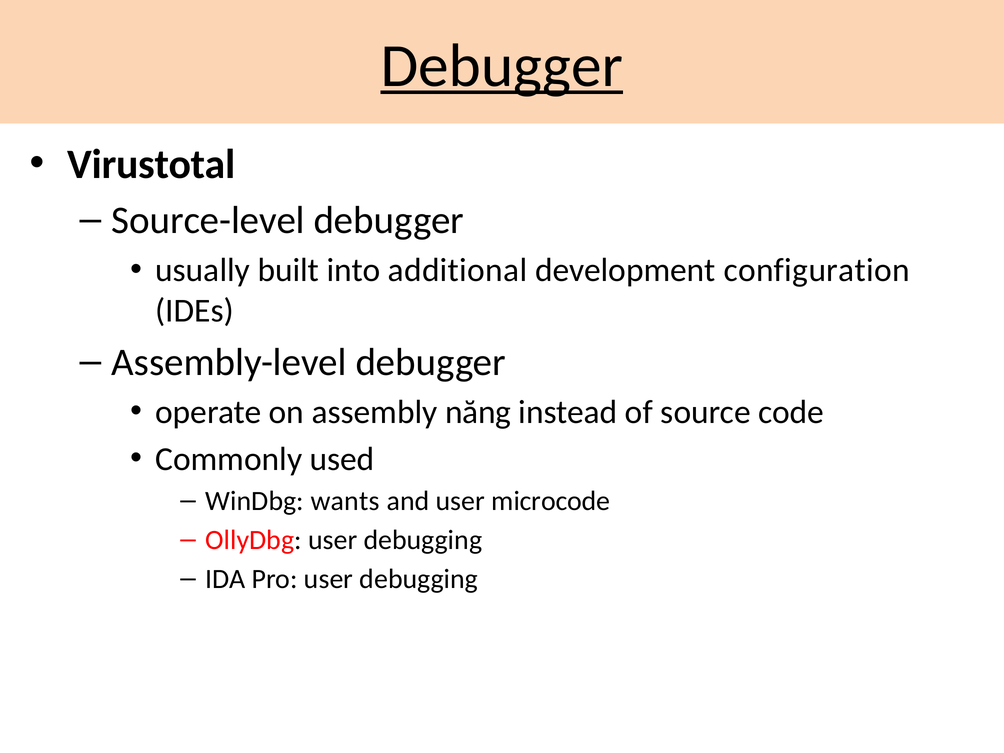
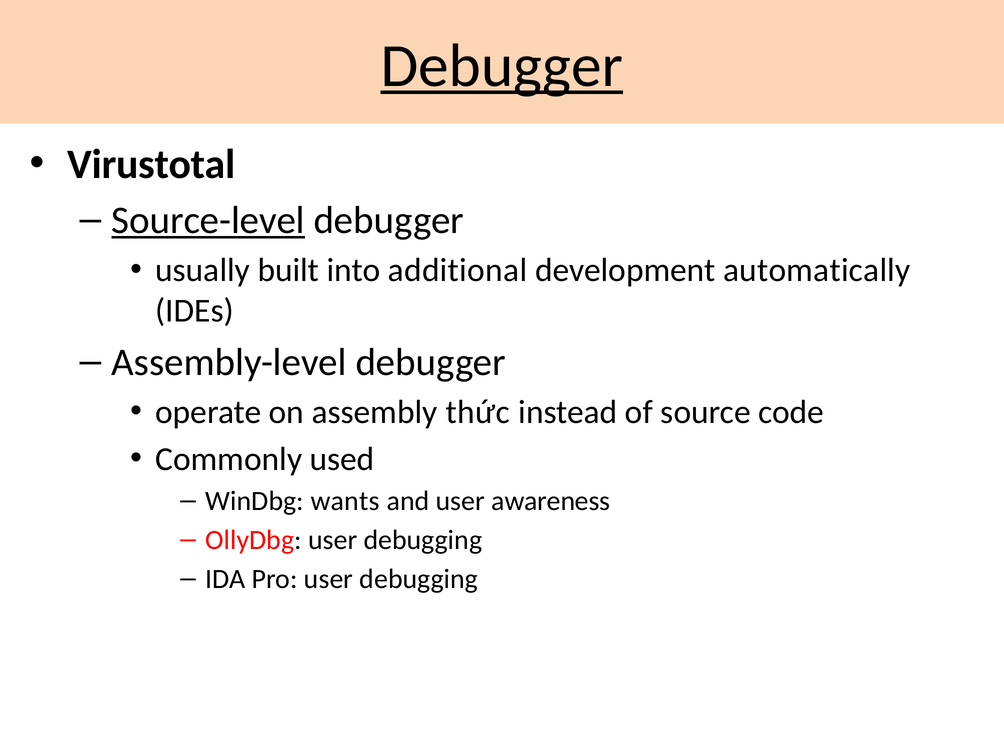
Source-level underline: none -> present
configuration: configuration -> automatically
năng: năng -> thức
microcode: microcode -> awareness
